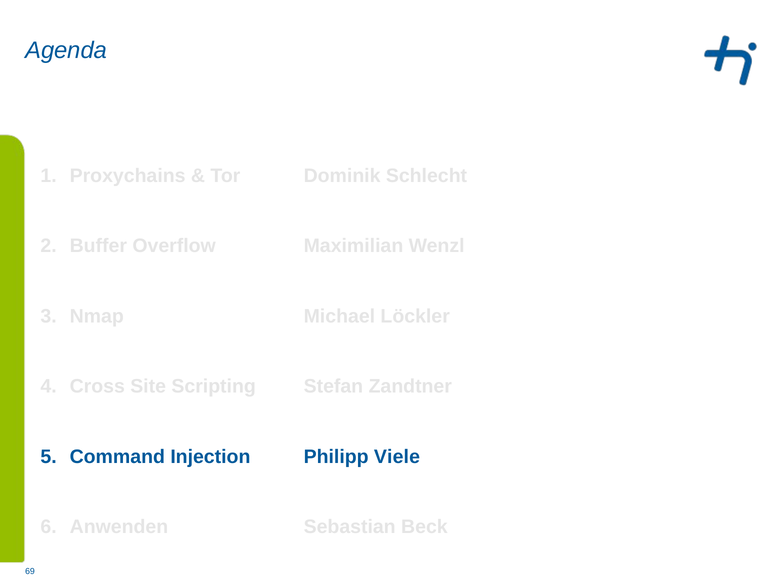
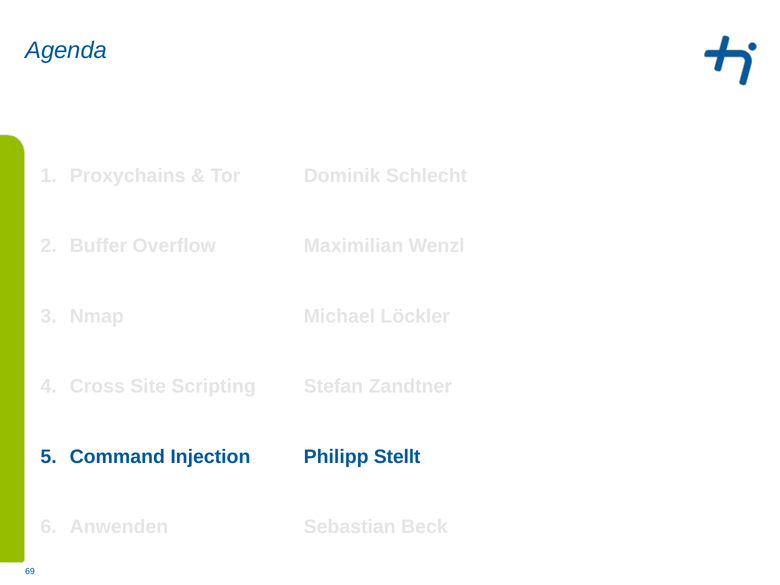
Viele: Viele -> Stellt
